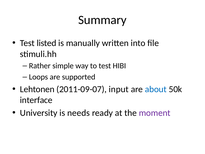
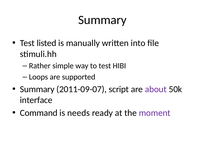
Lehtonen at (37, 89): Lehtonen -> Summary
input: input -> script
about colour: blue -> purple
University: University -> Command
